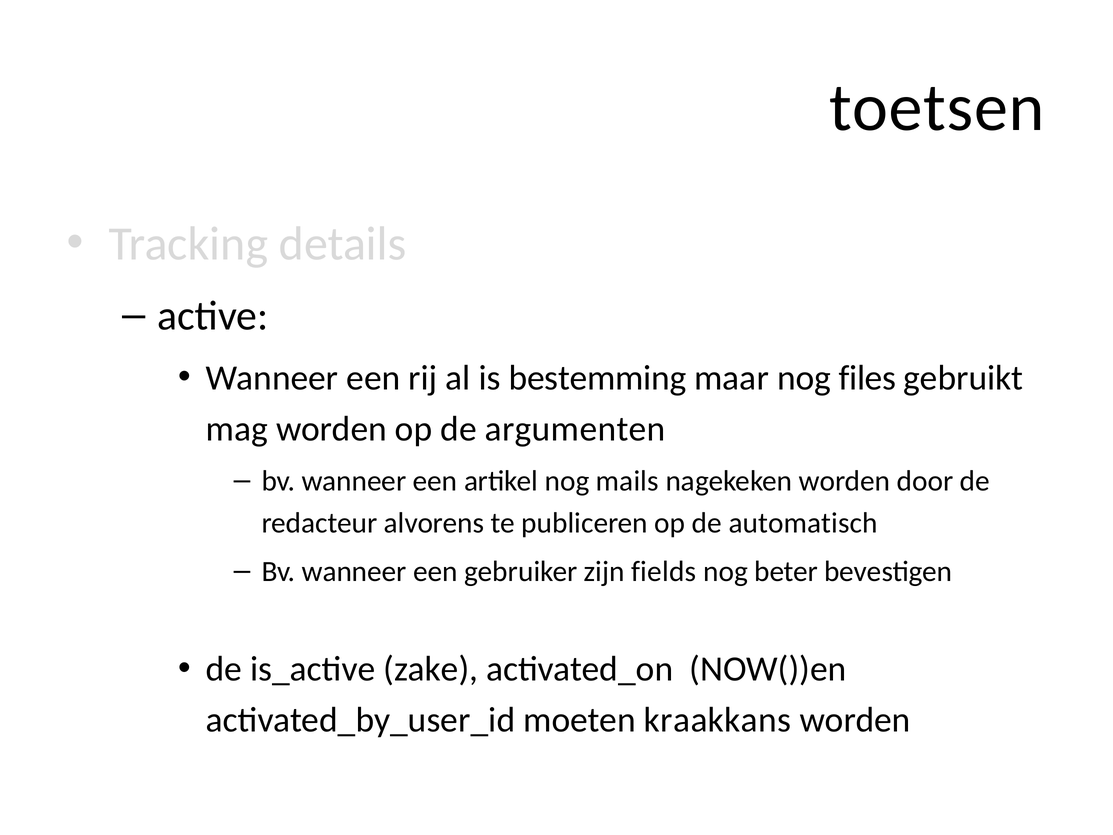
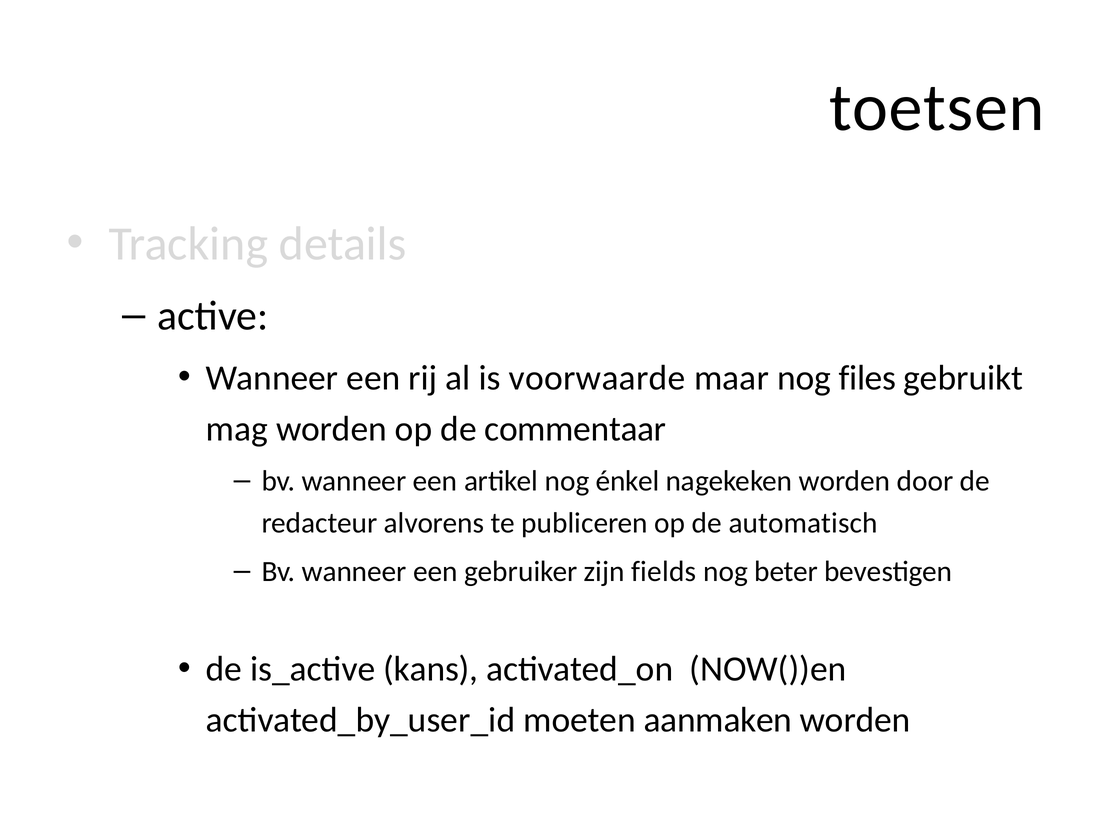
bestemming: bestemming -> voorwaarde
argumenten: argumenten -> commentaar
mails: mails -> énkel
zake: zake -> kans
kraakkans: kraakkans -> aanmaken
